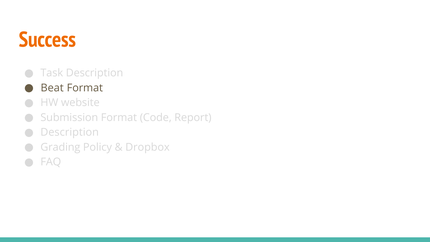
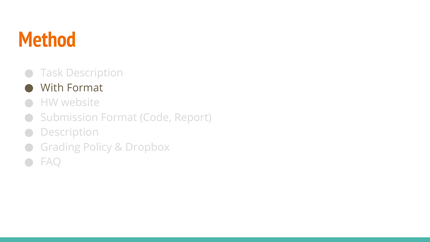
Success: Success -> Method
Beat: Beat -> With
